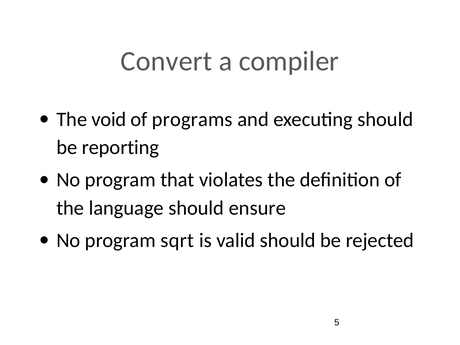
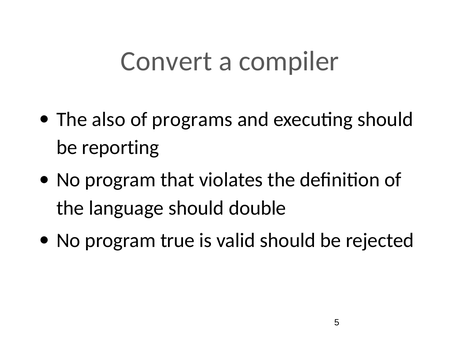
void: void -> also
ensure: ensure -> double
sqrt: sqrt -> true
